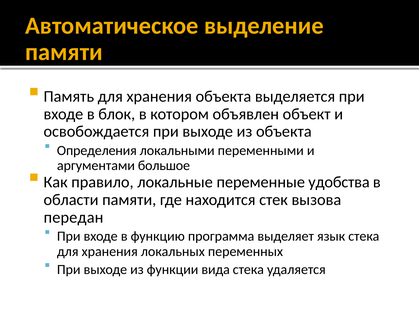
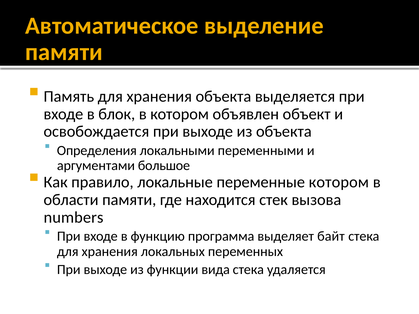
переменные удобства: удобства -> котором
передан: передан -> numbers
язык: язык -> байт
